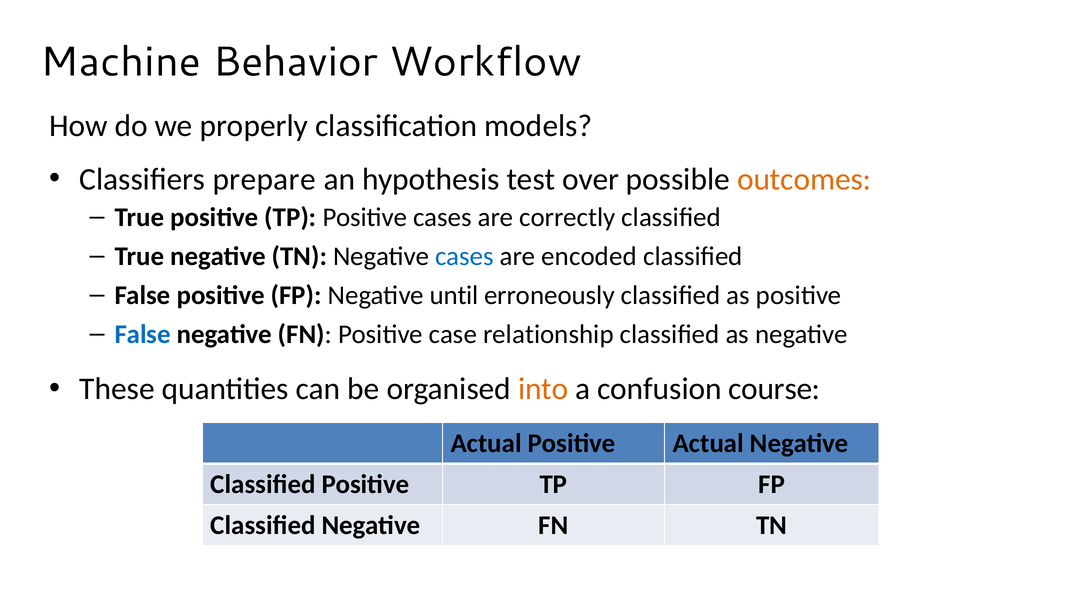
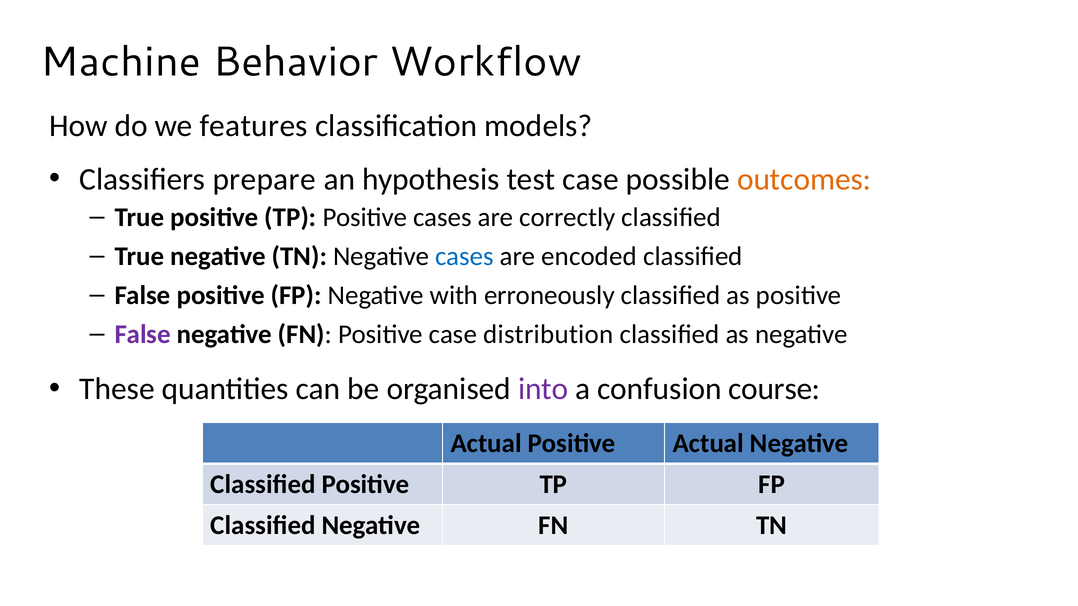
properly: properly -> features
test over: over -> case
until: until -> with
False at (143, 335) colour: blue -> purple
relationship: relationship -> distribution
into colour: orange -> purple
